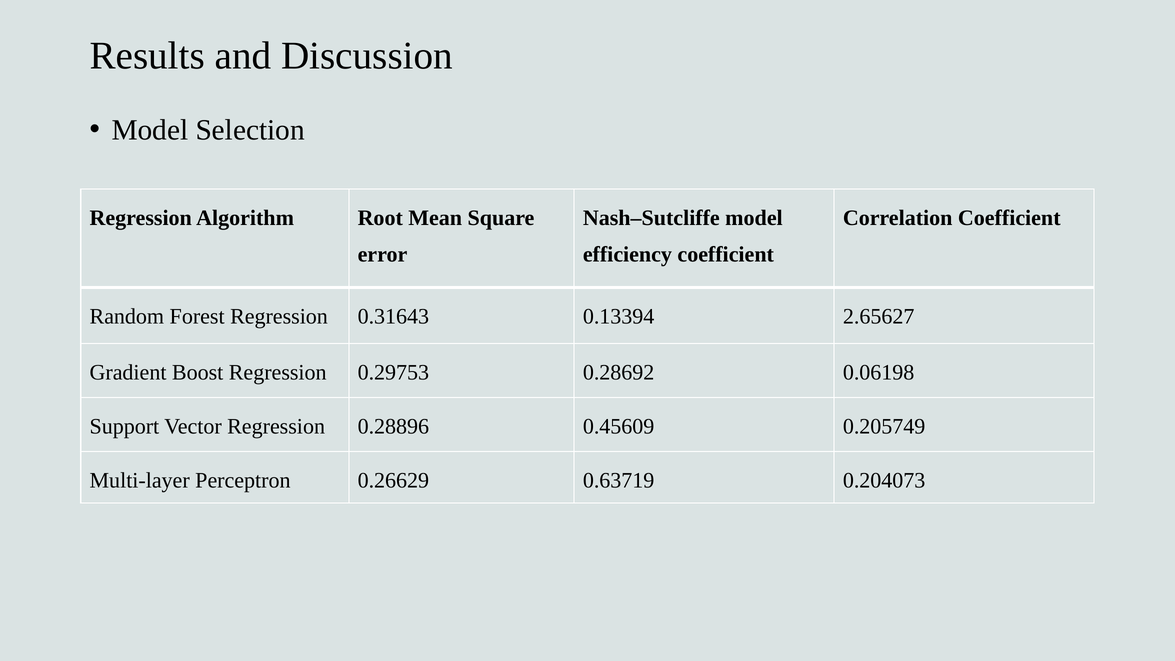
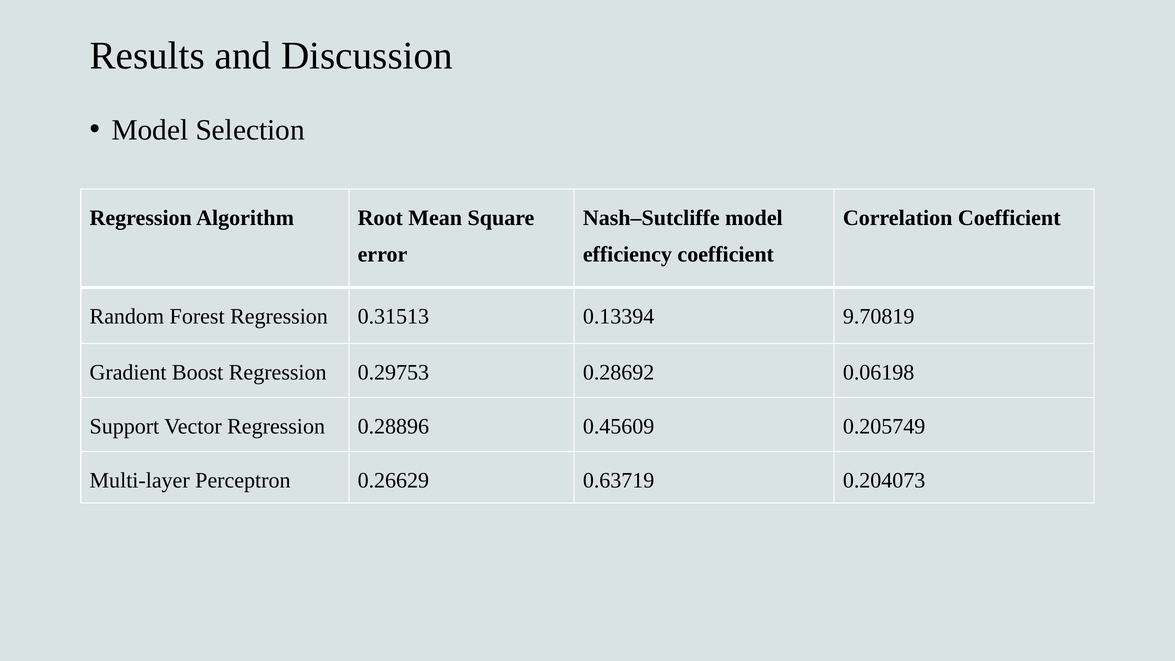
0.31643: 0.31643 -> 0.31513
2.65627: 2.65627 -> 9.70819
